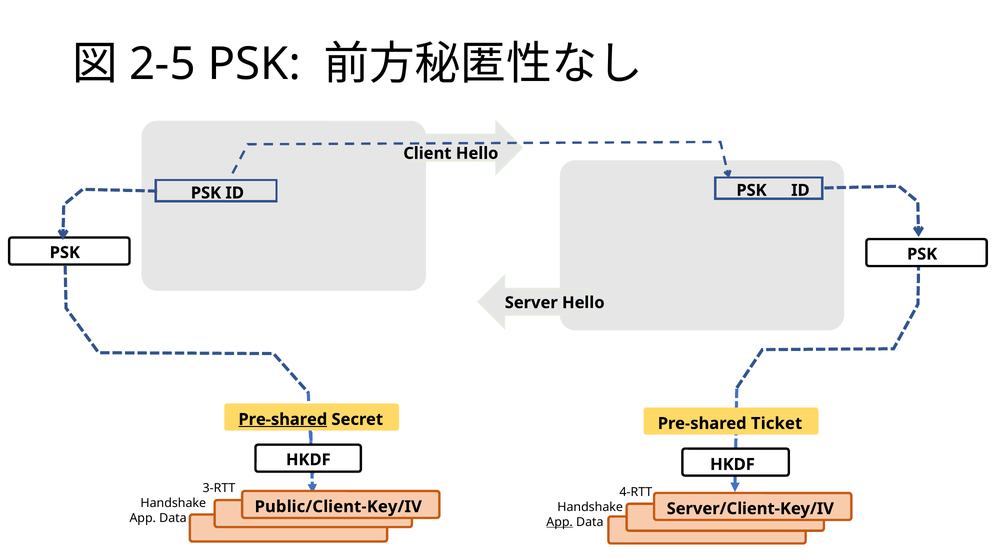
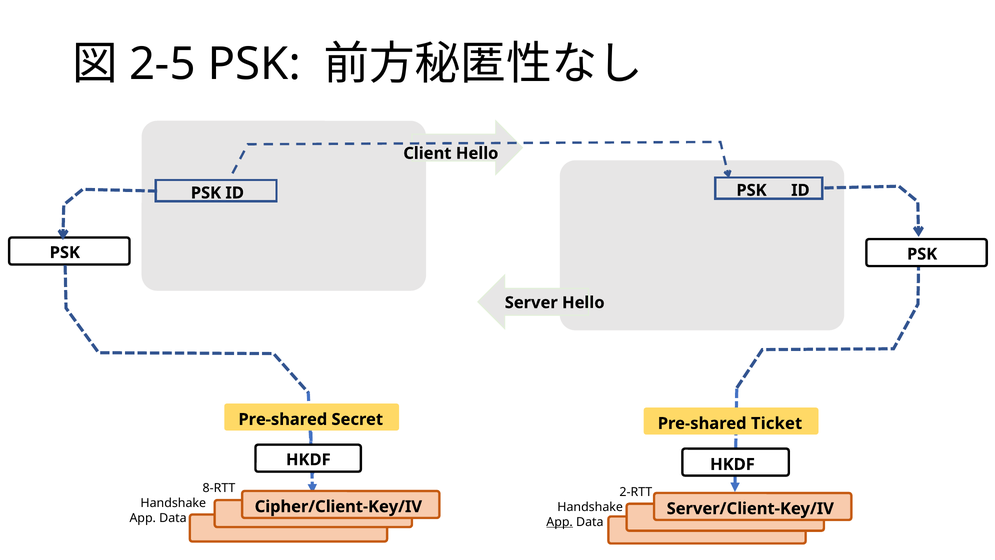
Pre-shared at (283, 419) underline: present -> none
3-RTT: 3-RTT -> 8-RTT
4-RTT: 4-RTT -> 2-RTT
Public/Client-Key/IV: Public/Client-Key/IV -> Cipher/Client-Key/IV
